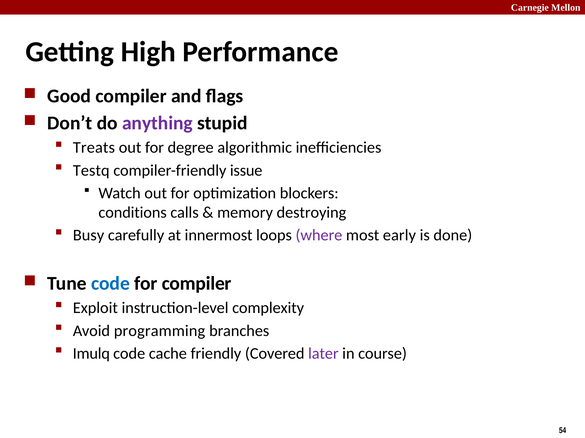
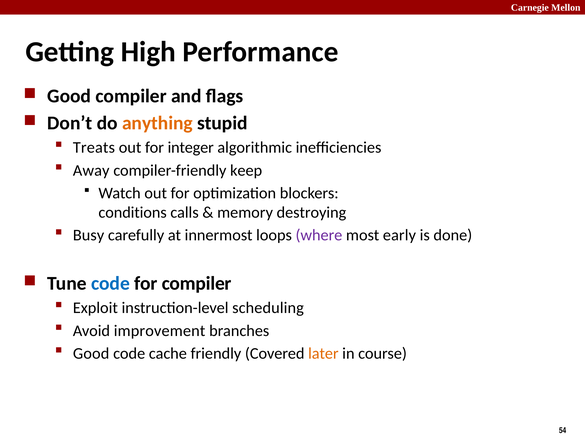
anything colour: purple -> orange
degree: degree -> integer
Testq: Testq -> Away
issue: issue -> keep
complexity: complexity -> scheduling
programming: programming -> improvement
Imulq at (91, 354): Imulq -> Good
later colour: purple -> orange
